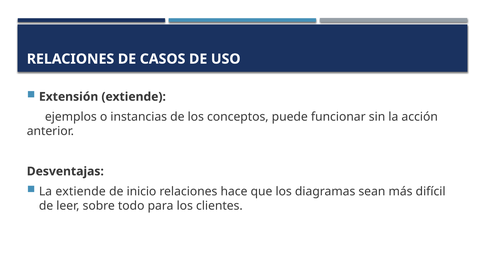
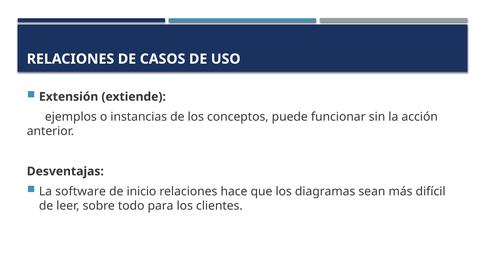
La extiende: extiende -> software
